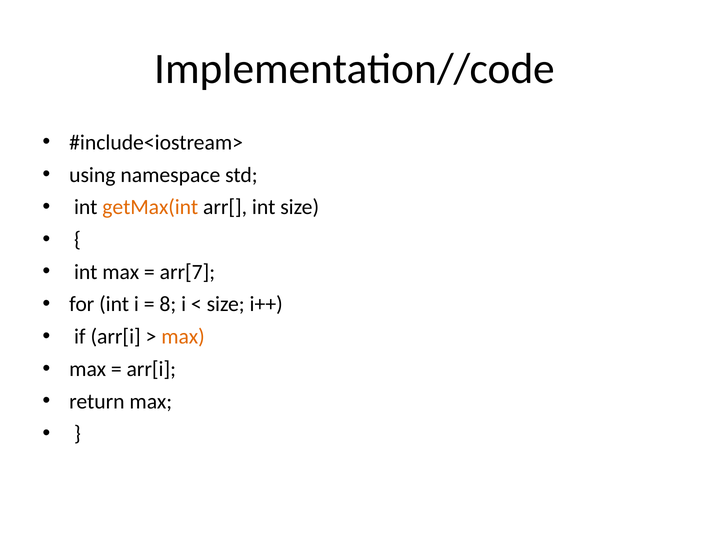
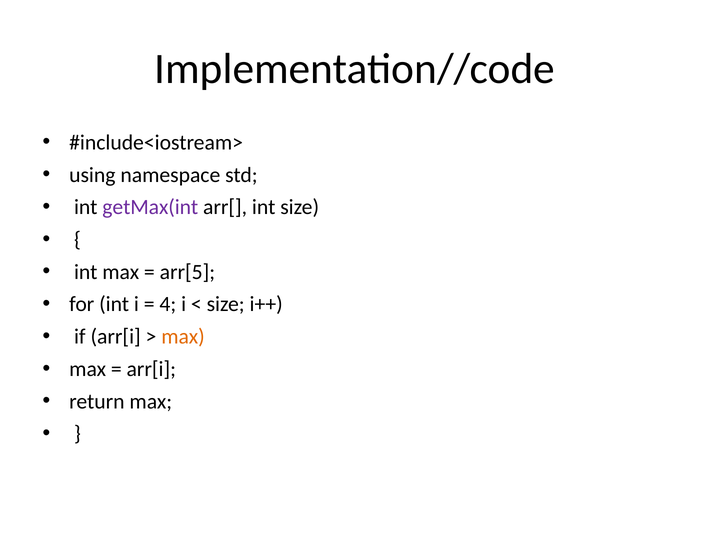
getMax(int colour: orange -> purple
arr[7: arr[7 -> arr[5
8: 8 -> 4
